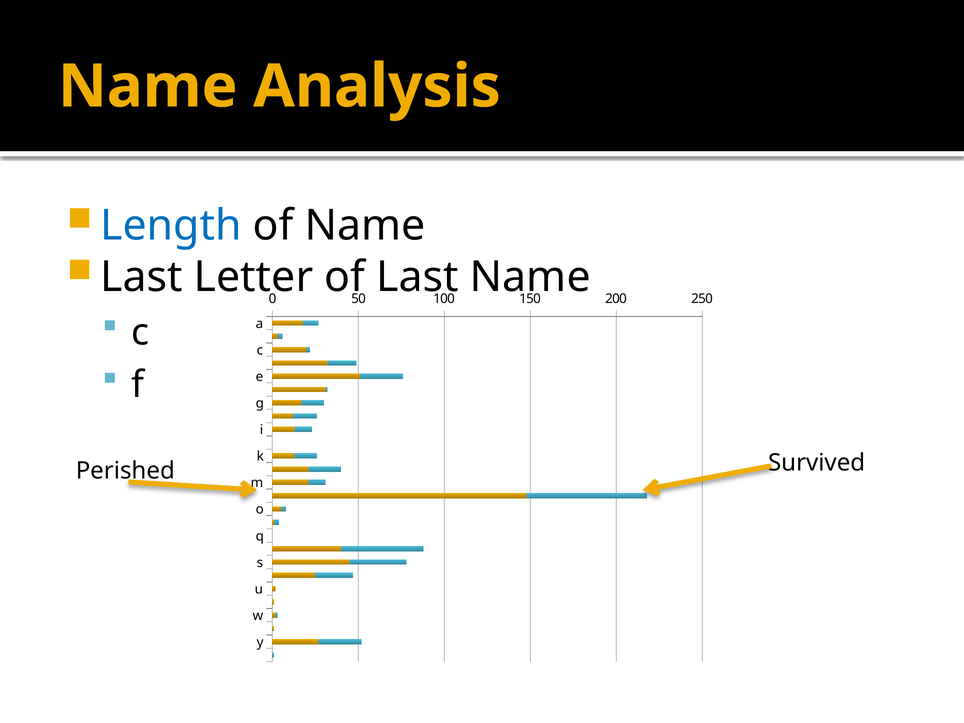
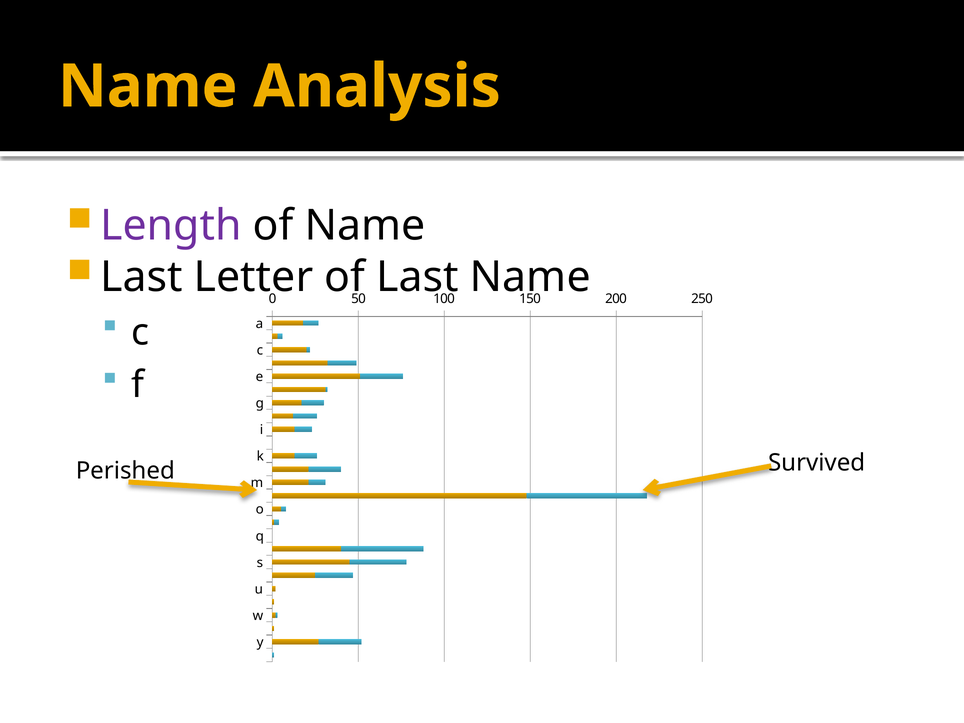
Length colour: blue -> purple
